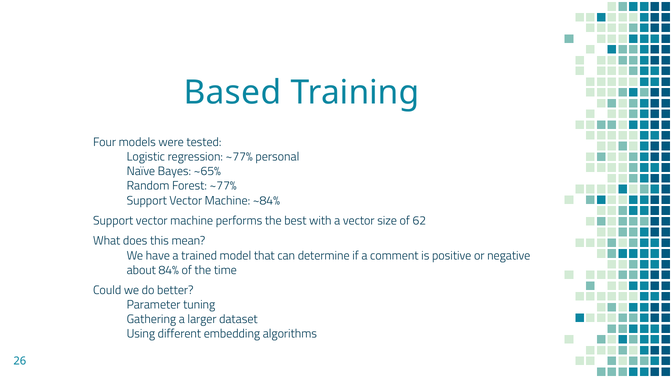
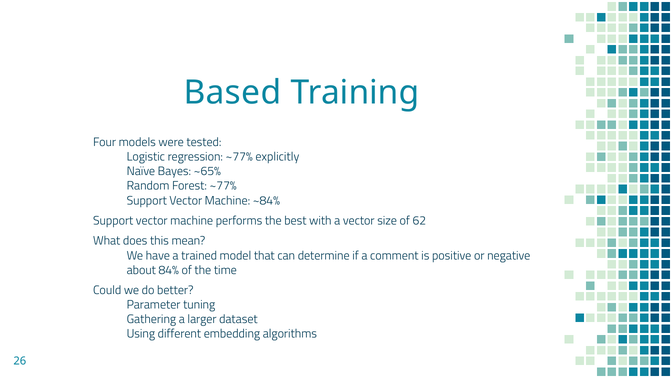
personal: personal -> explicitly
